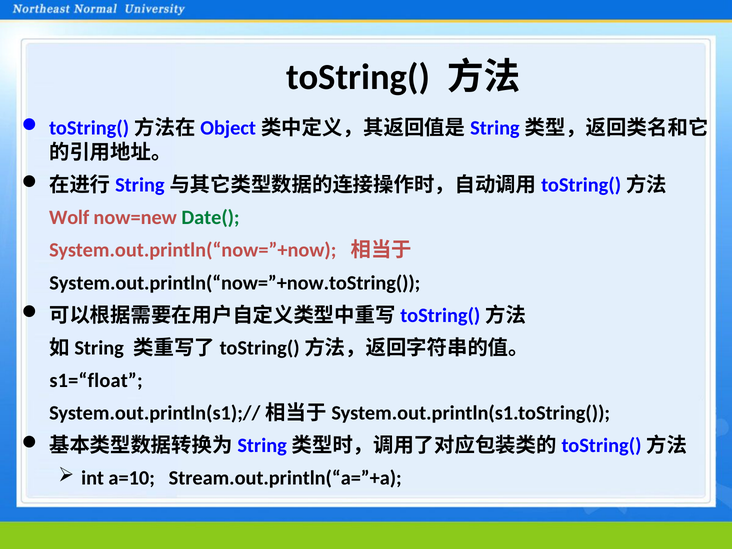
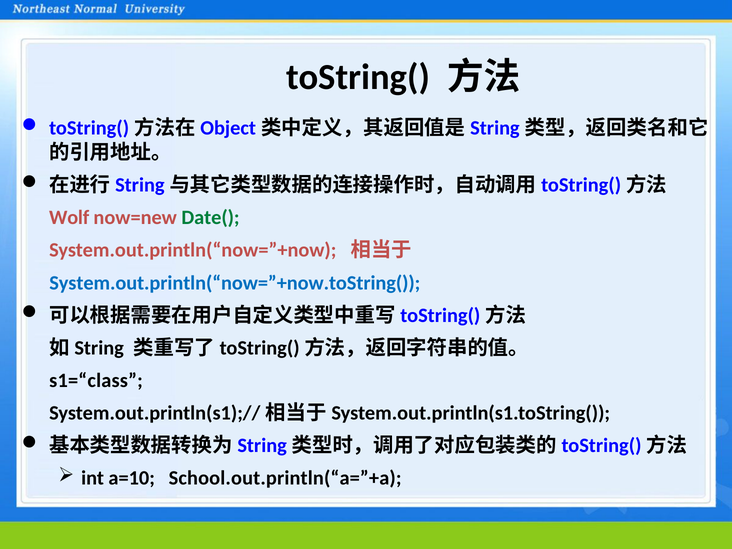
System.out.println(“now=”+now.toString( colour: black -> blue
s1=“float: s1=“float -> s1=“class
Stream.out.println(“a=”+a: Stream.out.println(“a=”+a -> School.out.println(“a=”+a
